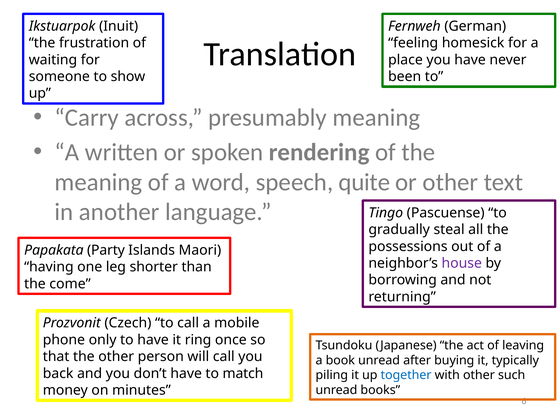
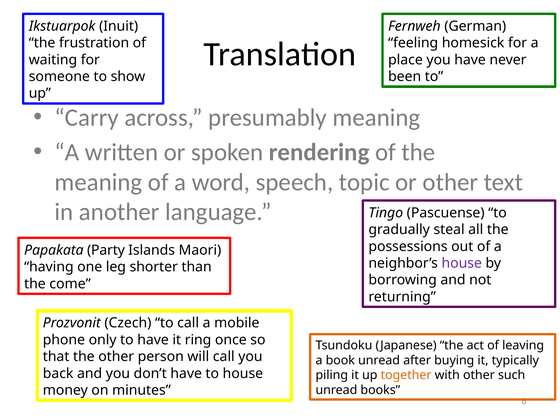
quite: quite -> topic
to match: match -> house
together colour: blue -> orange
